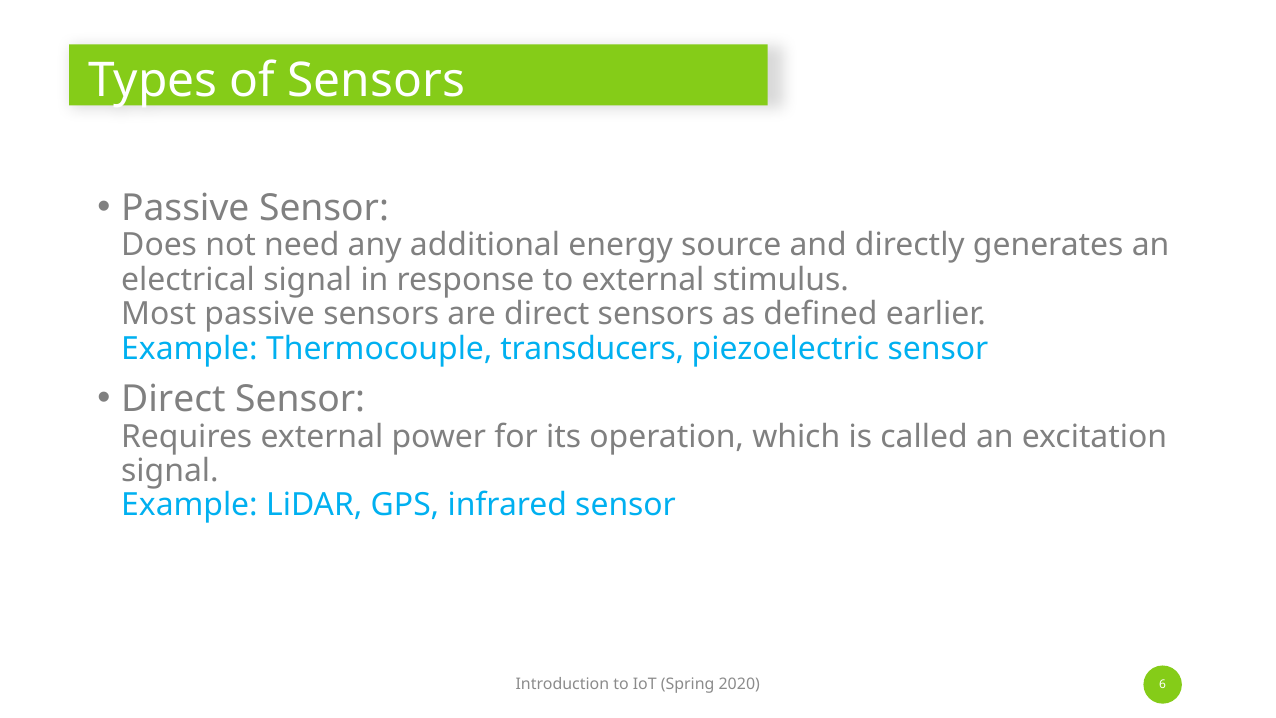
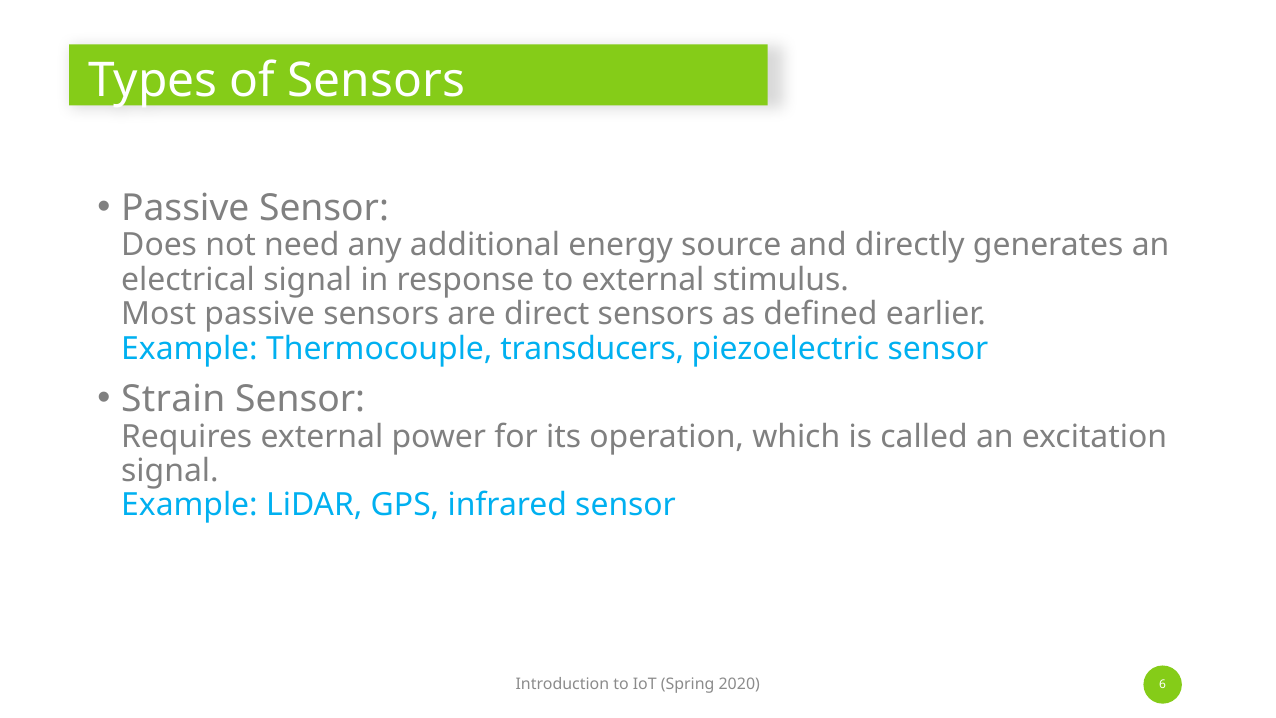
Direct at (173, 399): Direct -> Strain
